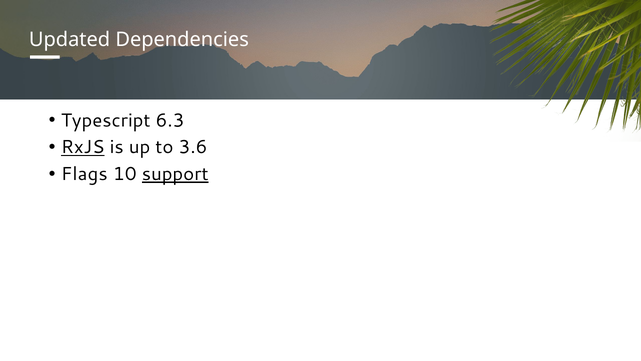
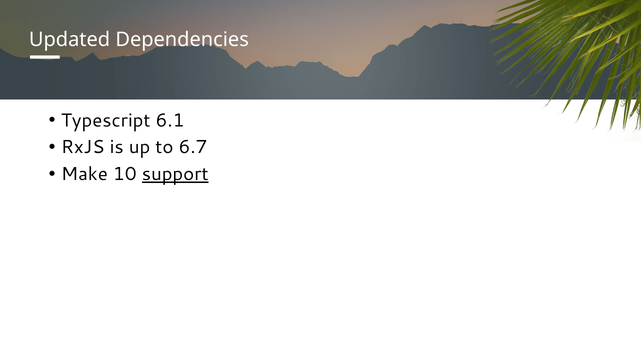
6.3: 6.3 -> 6.1
RxJS underline: present -> none
3.6: 3.6 -> 6.7
Flags: Flags -> Make
